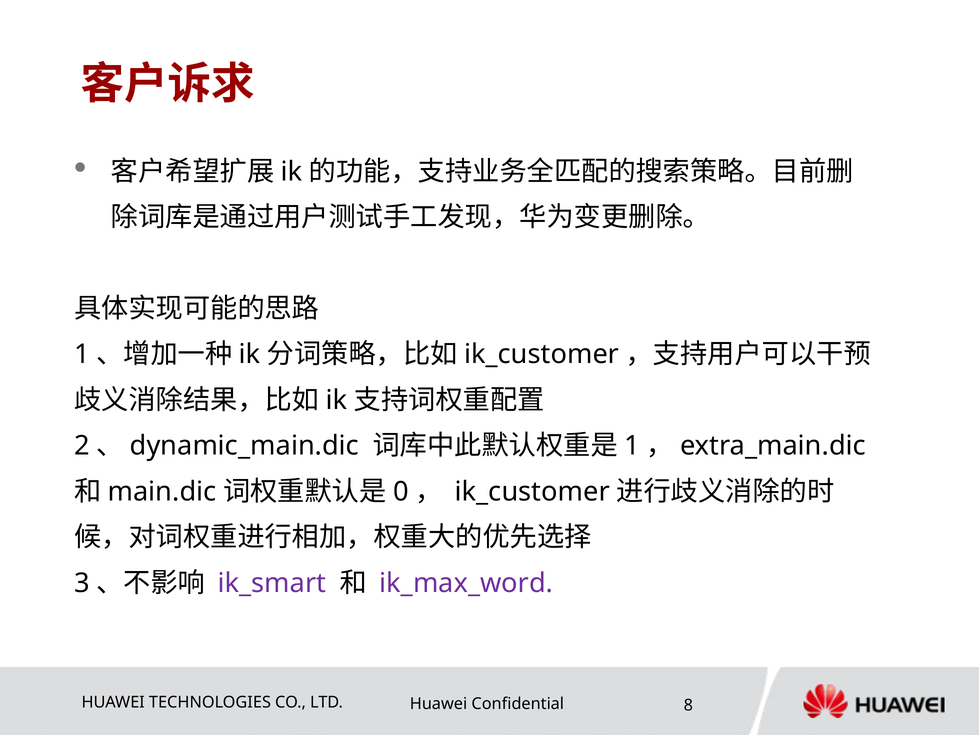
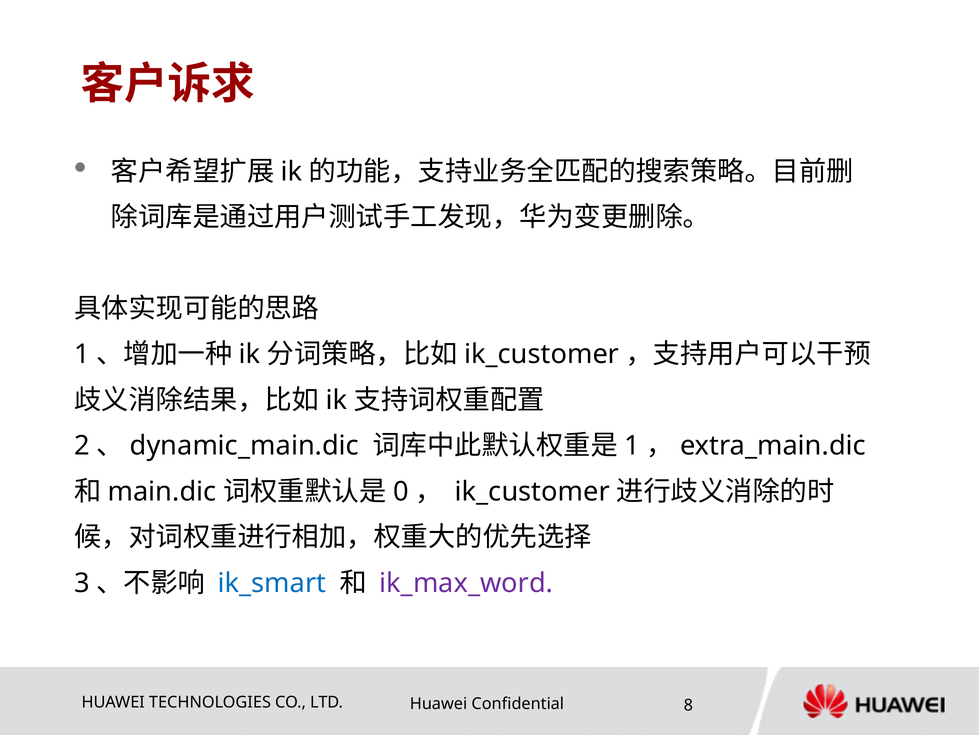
ik_smart colour: purple -> blue
